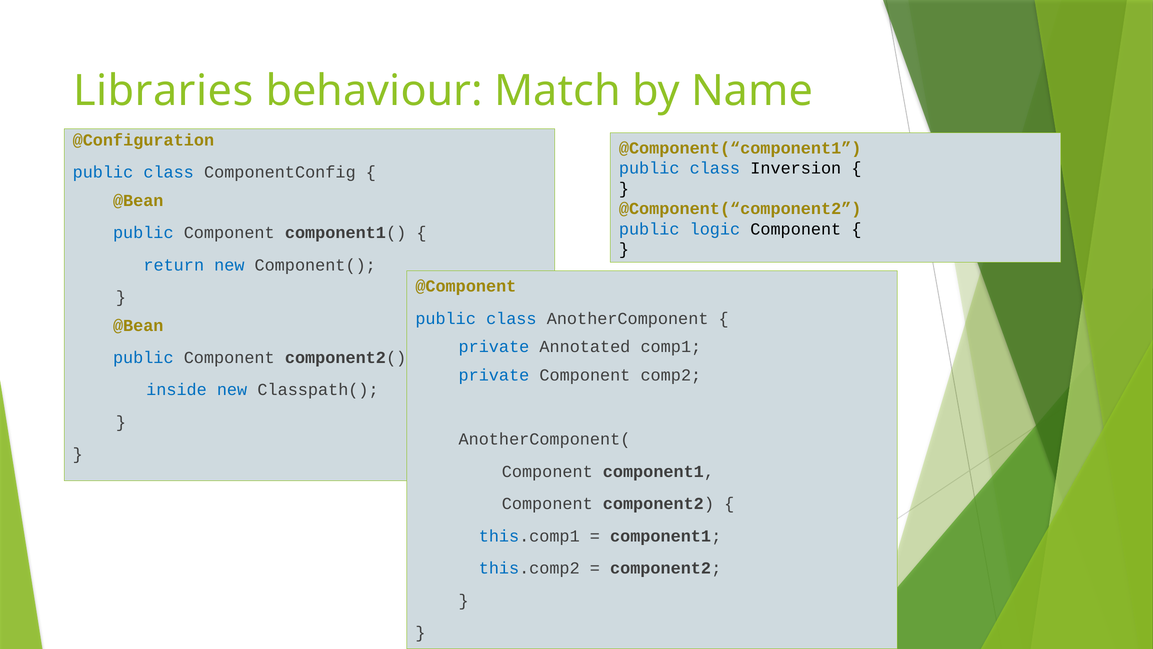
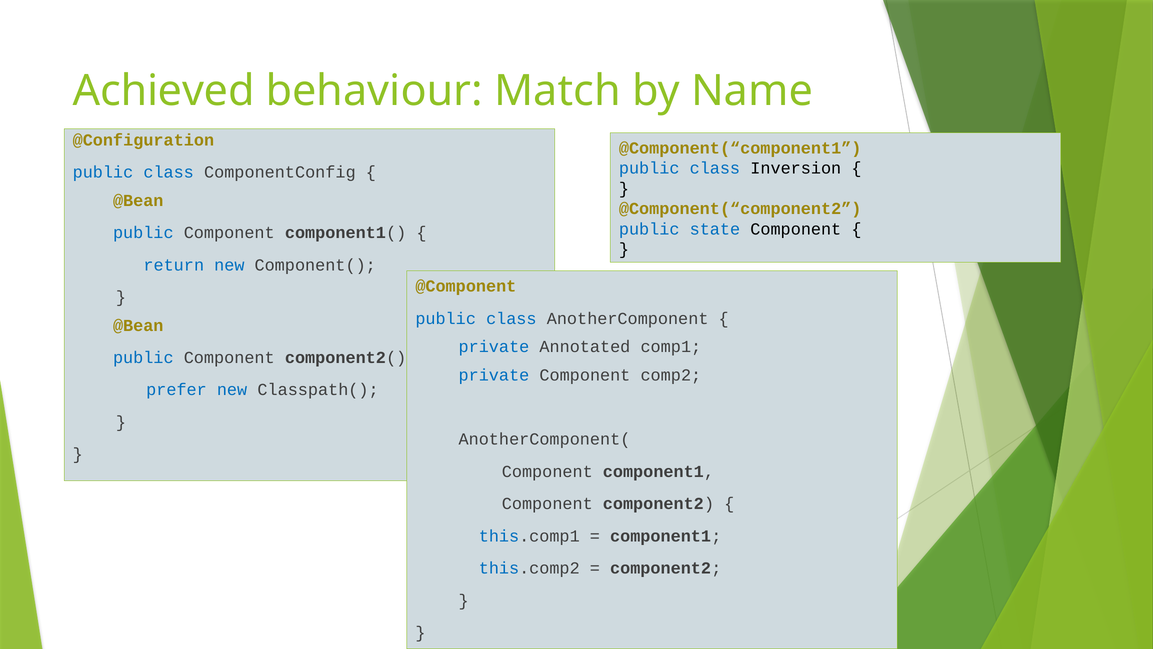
Libraries: Libraries -> Achieved
logic: logic -> state
inside: inside -> prefer
